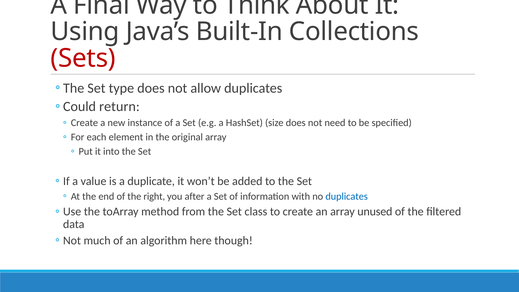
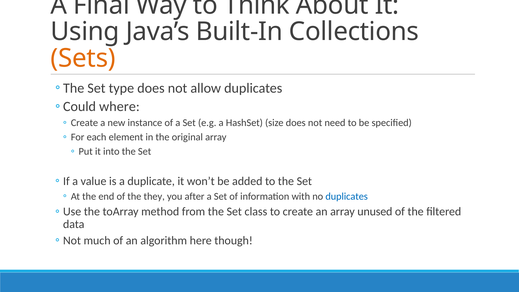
Sets colour: red -> orange
return: return -> where
right: right -> they
